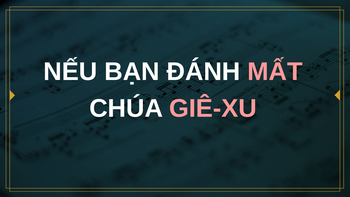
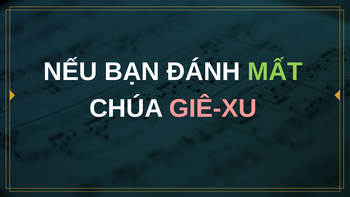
MẤT colour: pink -> light green
